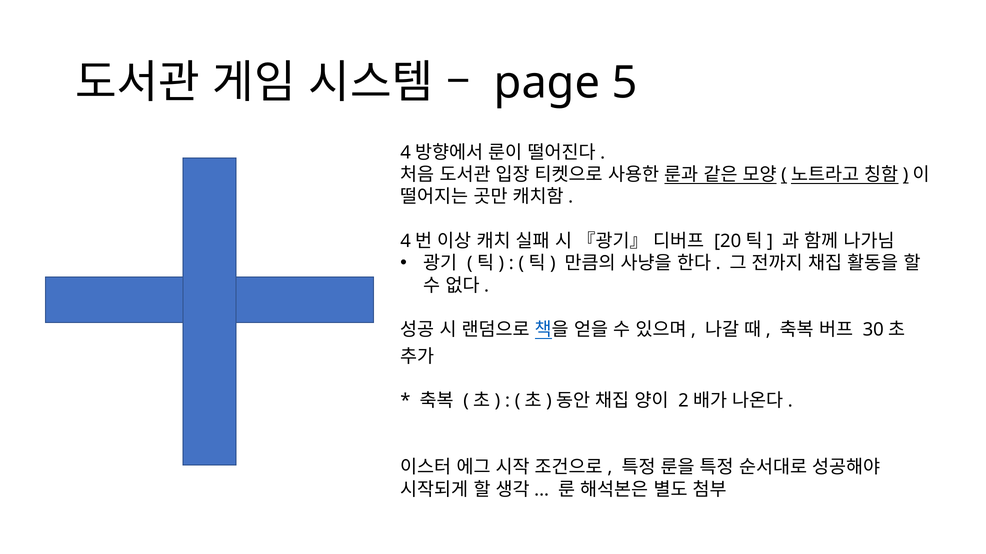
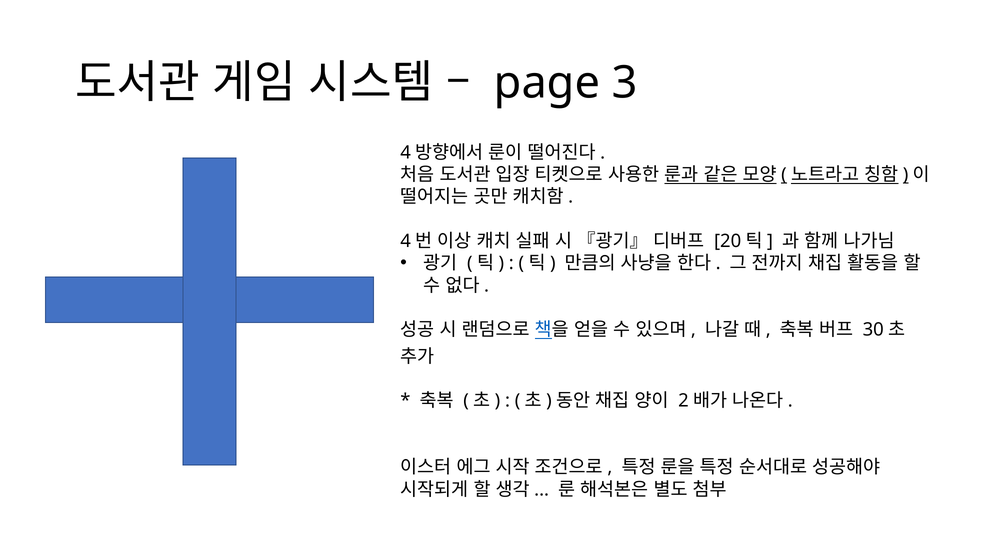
5: 5 -> 3
